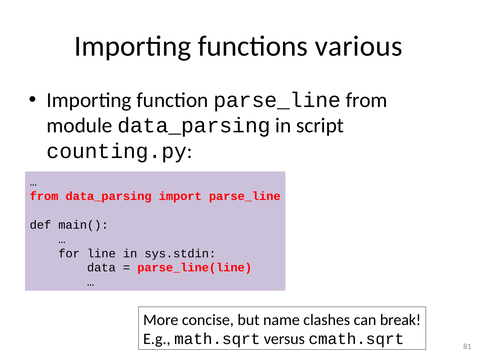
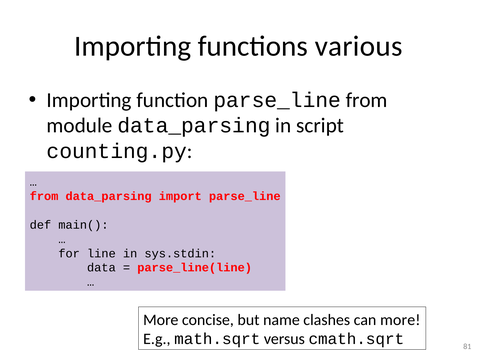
can break: break -> more
